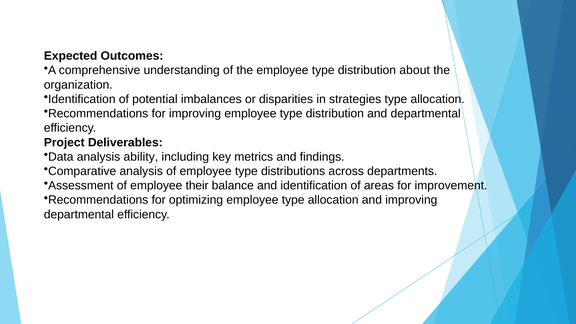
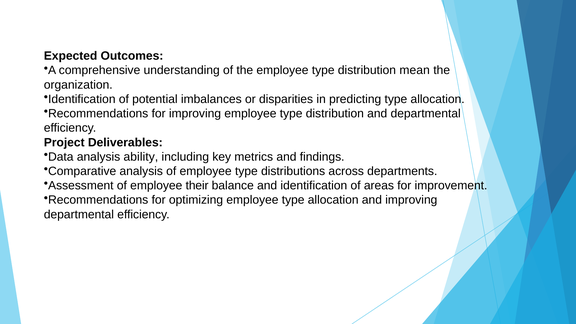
about: about -> mean
strategies: strategies -> predicting
